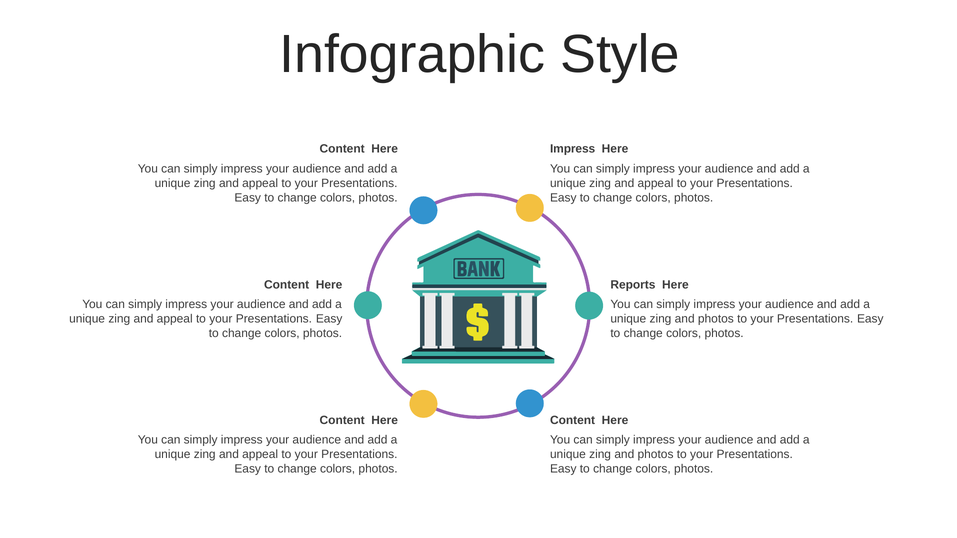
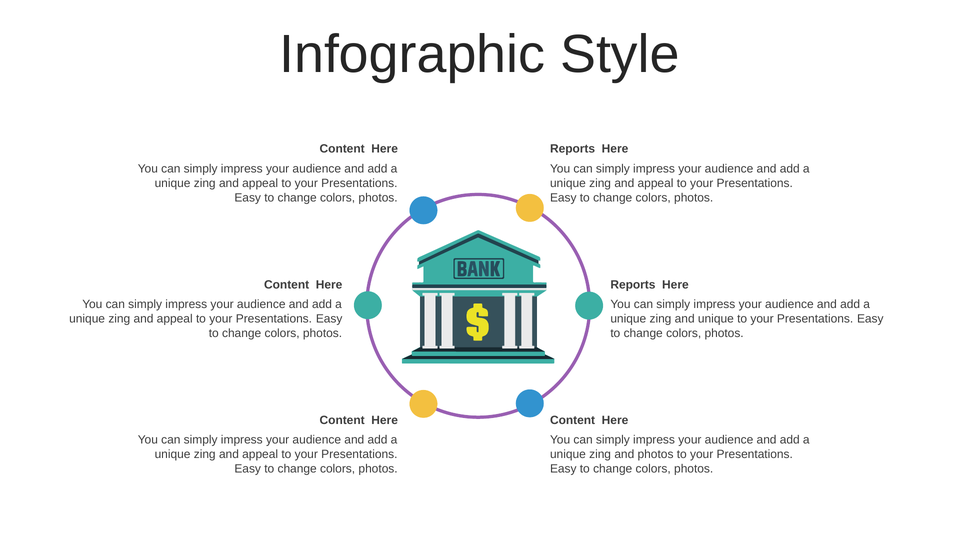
Impress at (573, 149): Impress -> Reports
photos at (716, 319): photos -> unique
